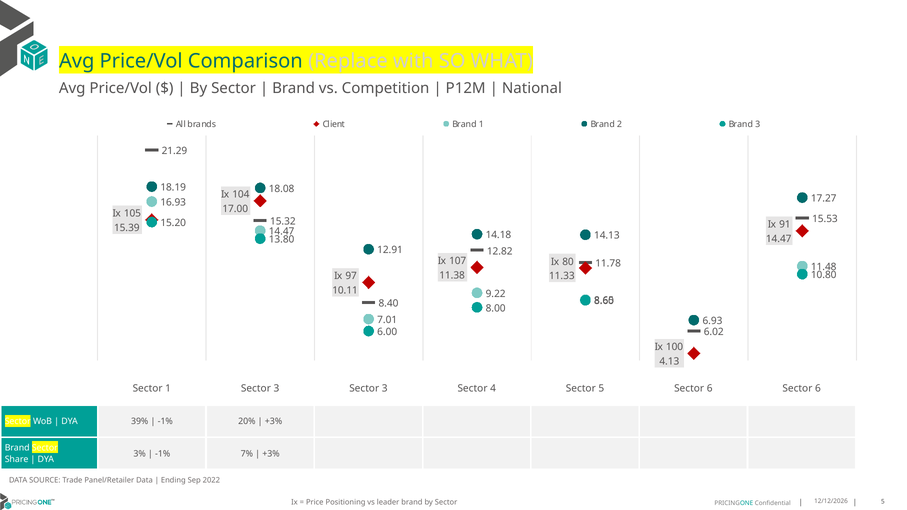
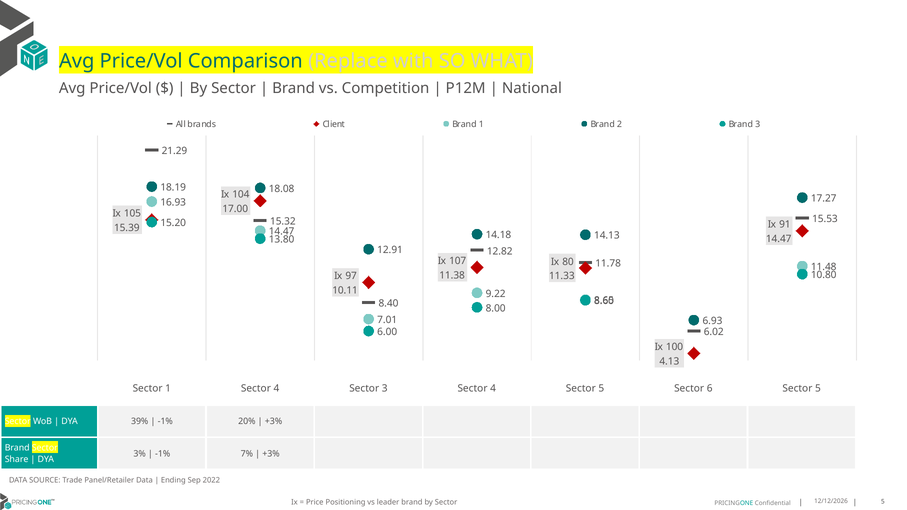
1 Sector 3: 3 -> 4
6 Sector 6: 6 -> 5
